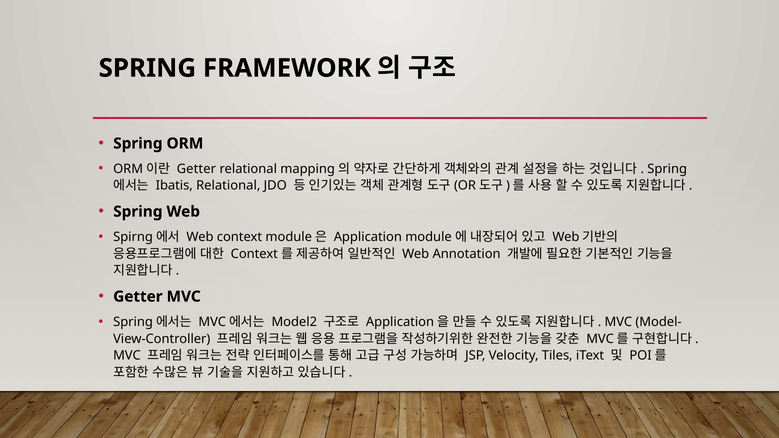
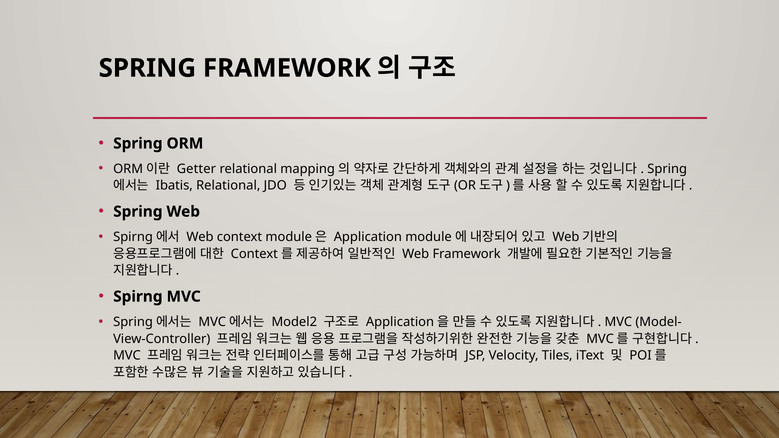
Web Annotation: Annotation -> Framework
Getter at (138, 297): Getter -> Spirng
